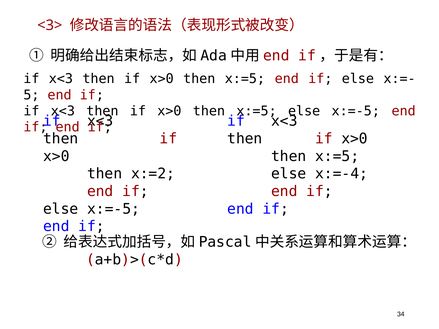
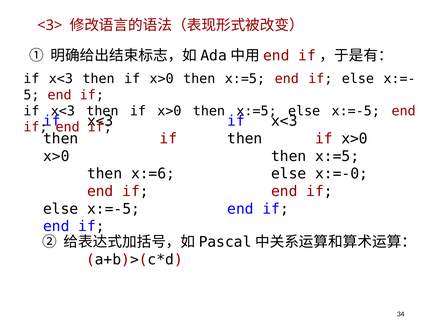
x:=2: x:=2 -> x:=6
x:=-4: x:=-4 -> x:=-0
